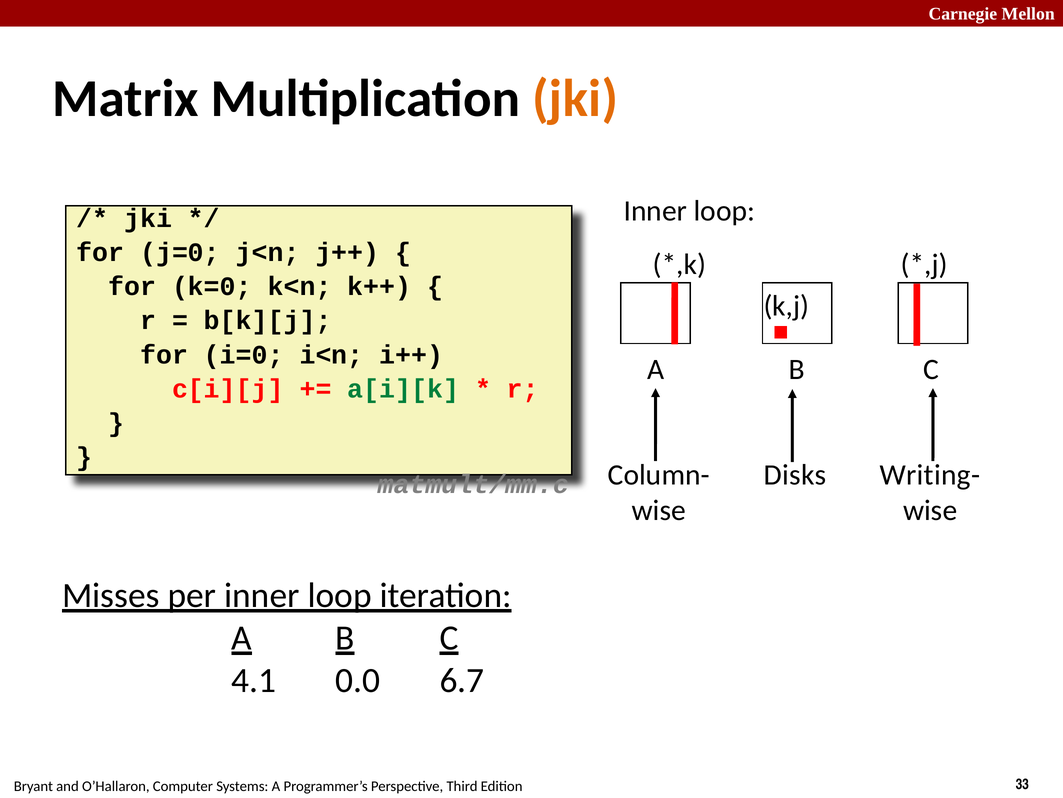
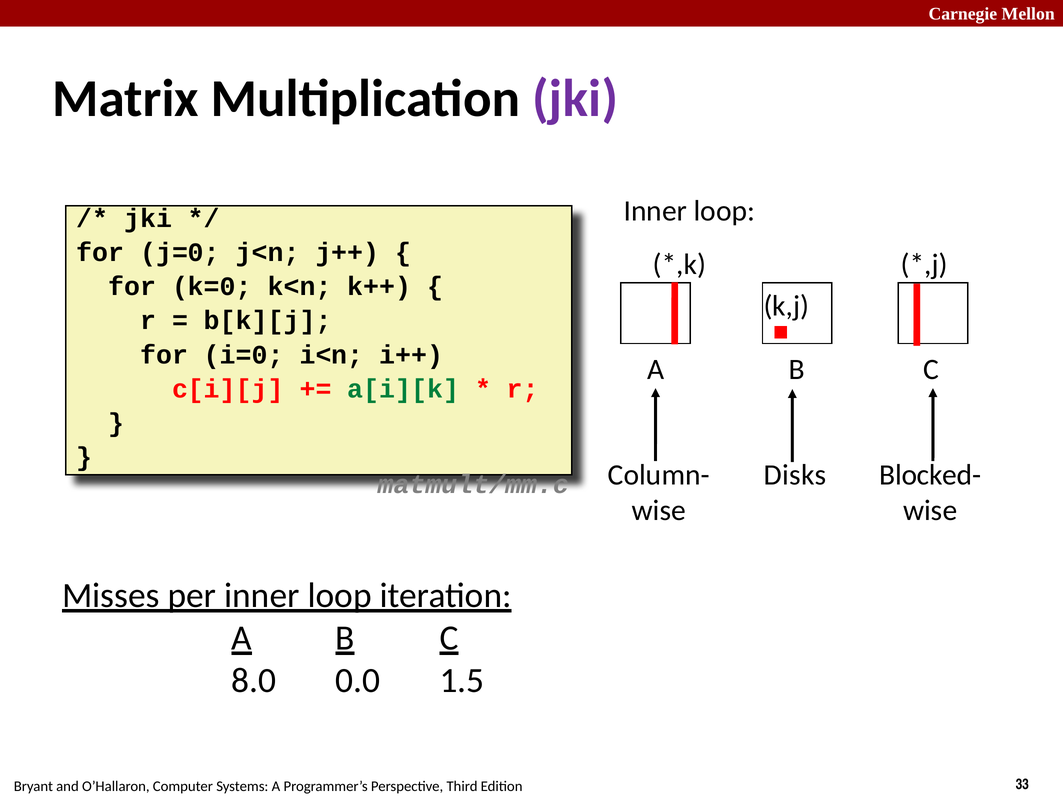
jki at (575, 99) colour: orange -> purple
Writing-: Writing- -> Blocked-
4.1: 4.1 -> 8.0
6.7: 6.7 -> 1.5
